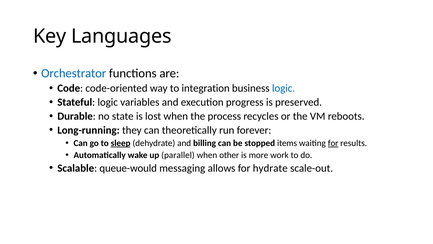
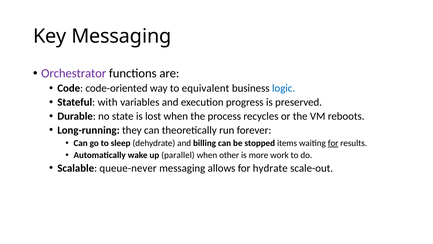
Key Languages: Languages -> Messaging
Orchestrator colour: blue -> purple
integration: integration -> equivalent
Stateful logic: logic -> with
sleep underline: present -> none
queue-would: queue-would -> queue-never
